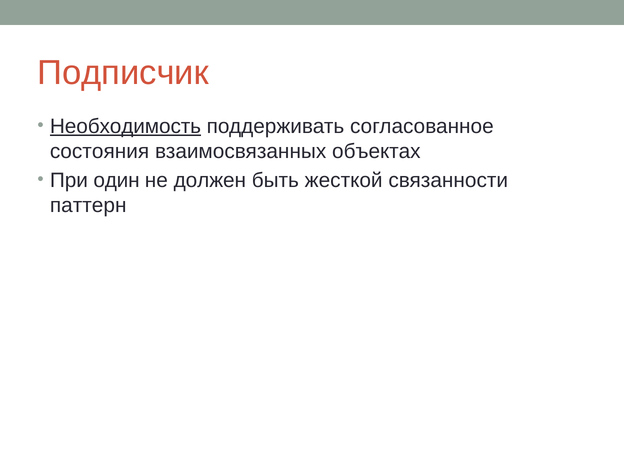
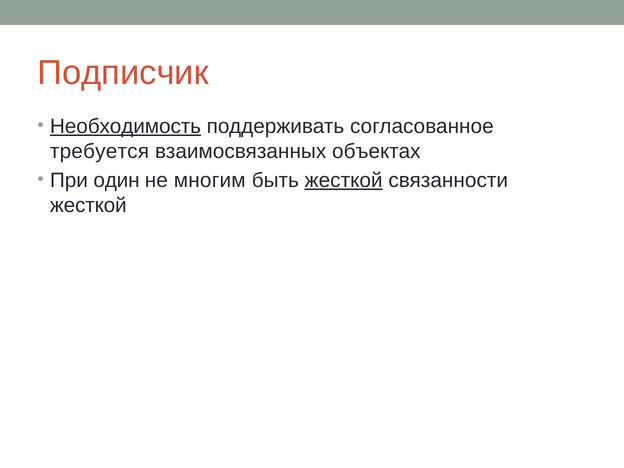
состояния: состояния -> требуется
должен: должен -> многим
жесткой at (344, 180) underline: none -> present
паттерн at (88, 205): паттерн -> жесткой
